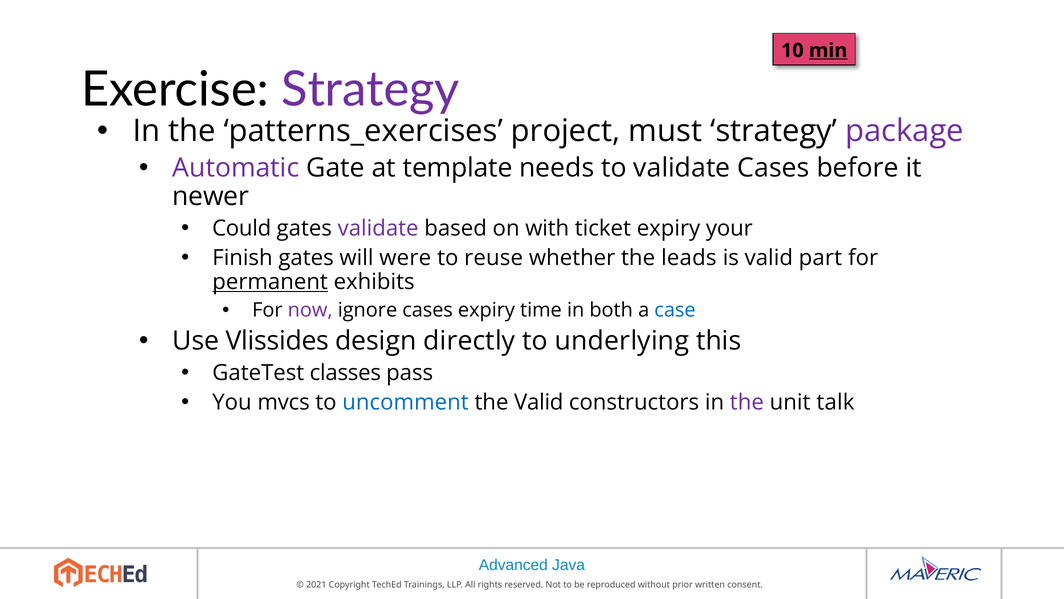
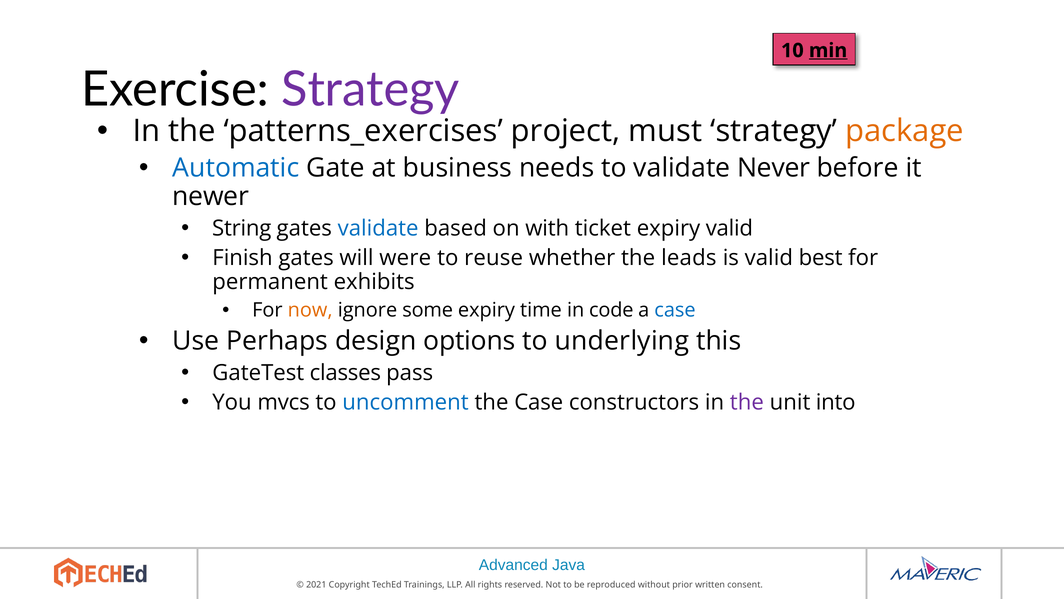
package colour: purple -> orange
Automatic colour: purple -> blue
template: template -> business
validate Cases: Cases -> Never
Could: Could -> String
validate at (378, 228) colour: purple -> blue
expiry your: your -> valid
part: part -> best
permanent underline: present -> none
now colour: purple -> orange
ignore cases: cases -> some
both: both -> code
Vlissides: Vlissides -> Perhaps
directly: directly -> options
the Valid: Valid -> Case
talk: talk -> into
